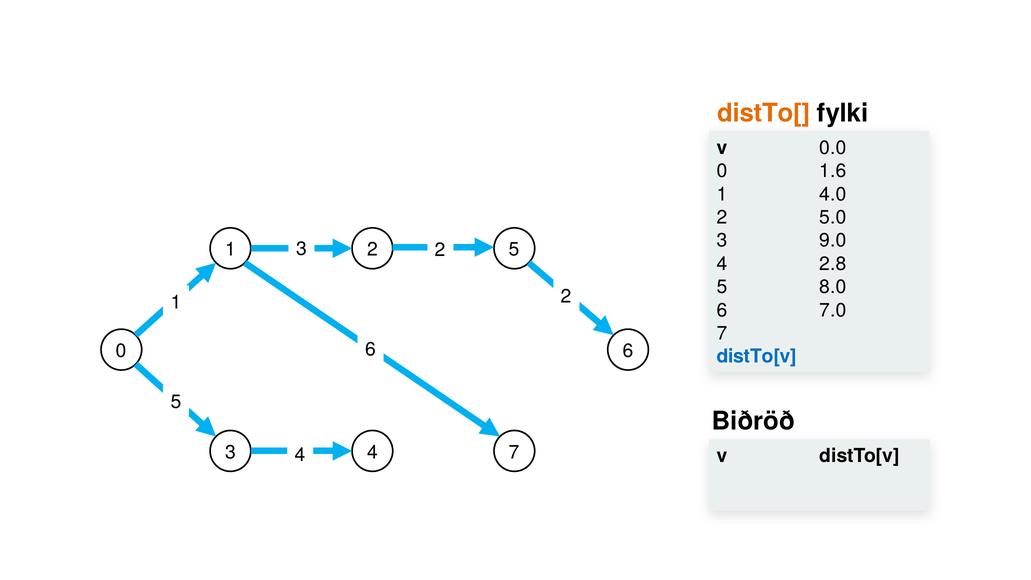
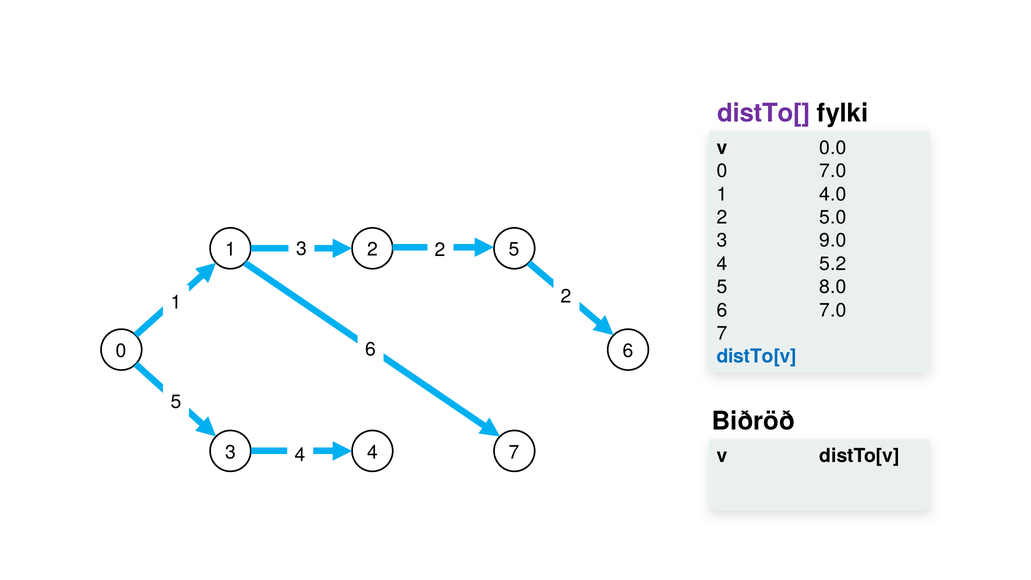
distTo[ colour: orange -> purple
1.6 at (833, 171): 1.6 -> 7.0
2.8: 2.8 -> 5.2
